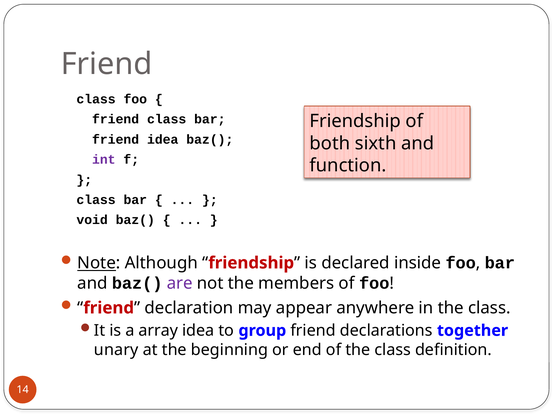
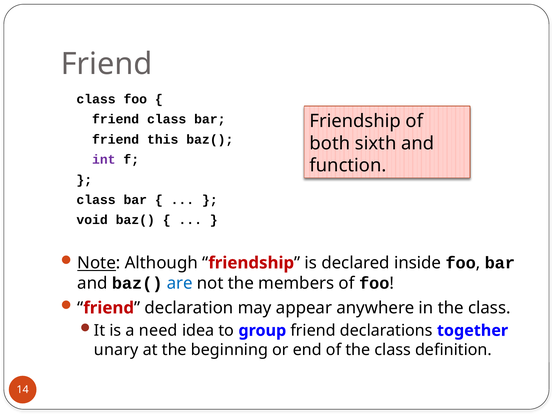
friend idea: idea -> this
are colour: purple -> blue
array: array -> need
